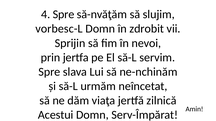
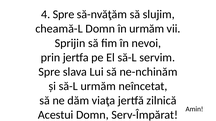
vorbesc-L: vorbesc-L -> cheamă-L
în zdrobit: zdrobit -> urmăm
